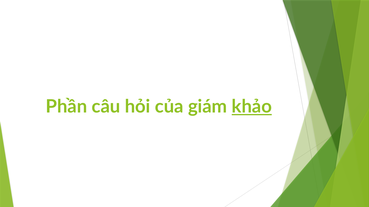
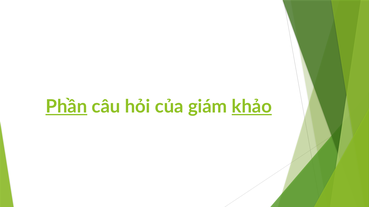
Phần underline: none -> present
